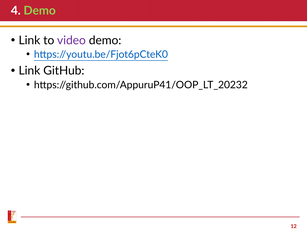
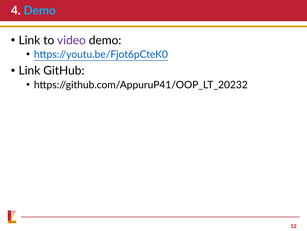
Demo at (40, 11) colour: light green -> light blue
